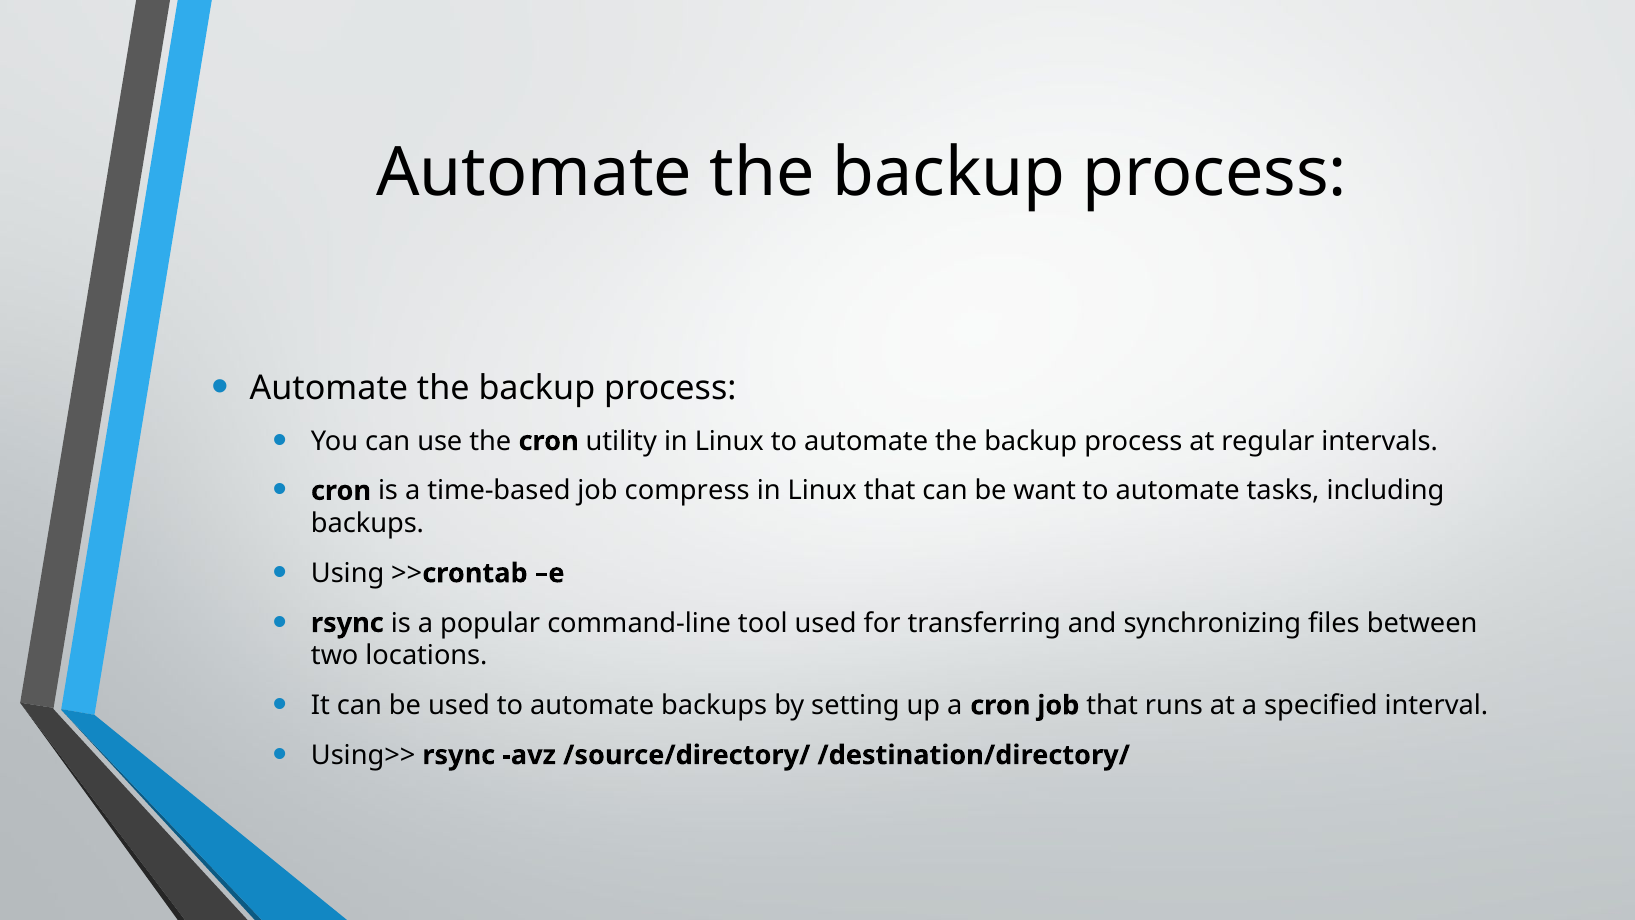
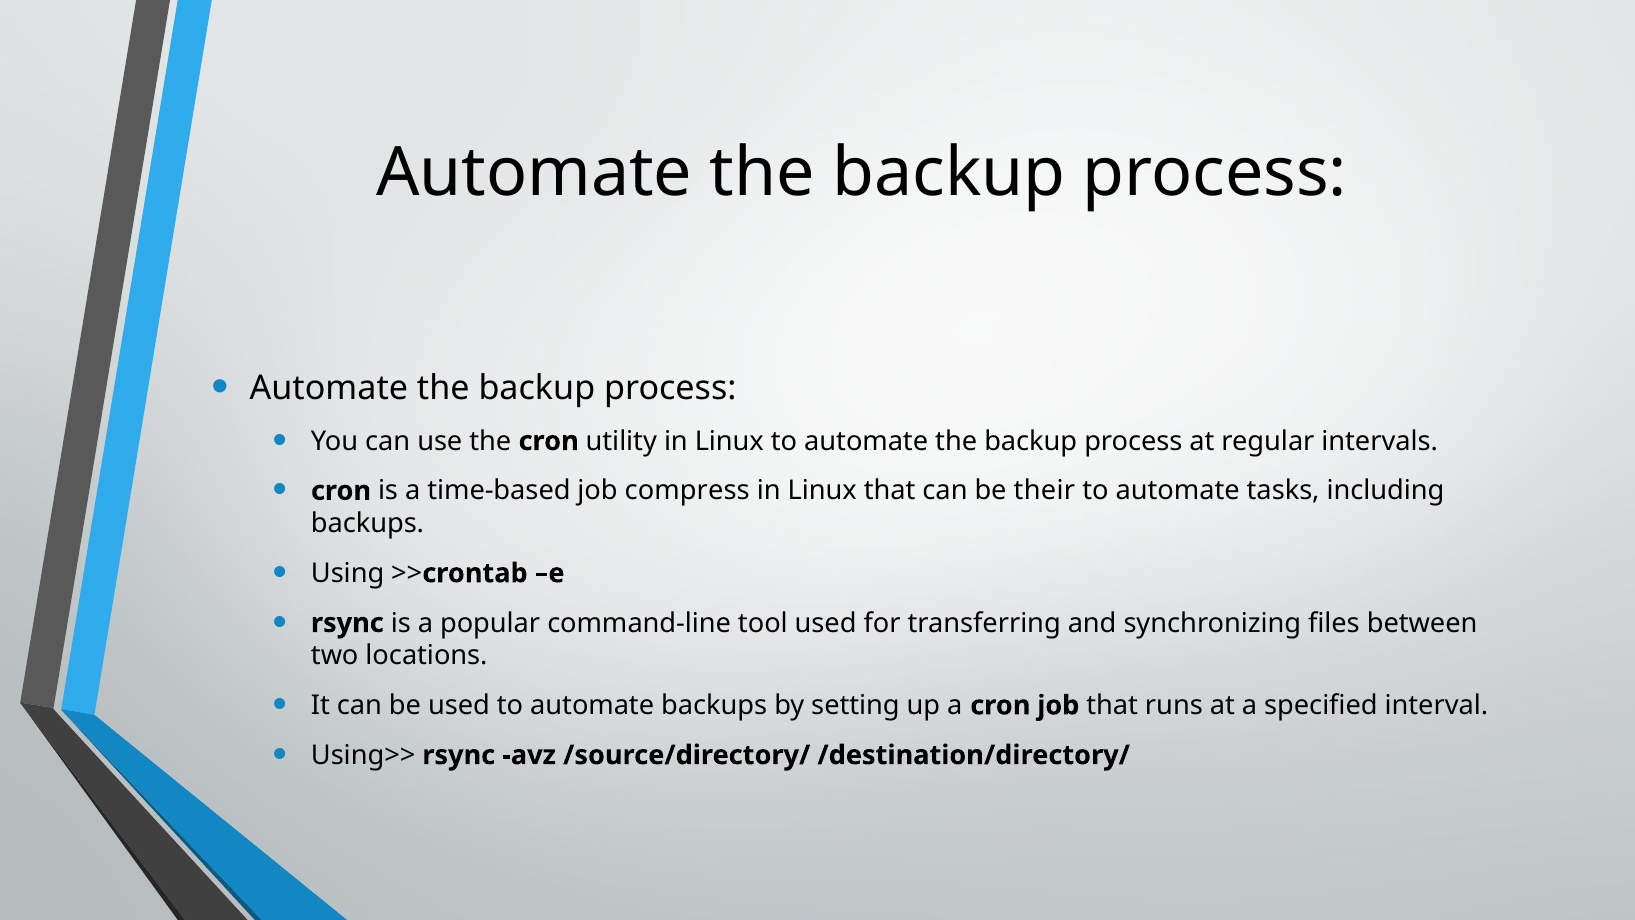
want: want -> their
